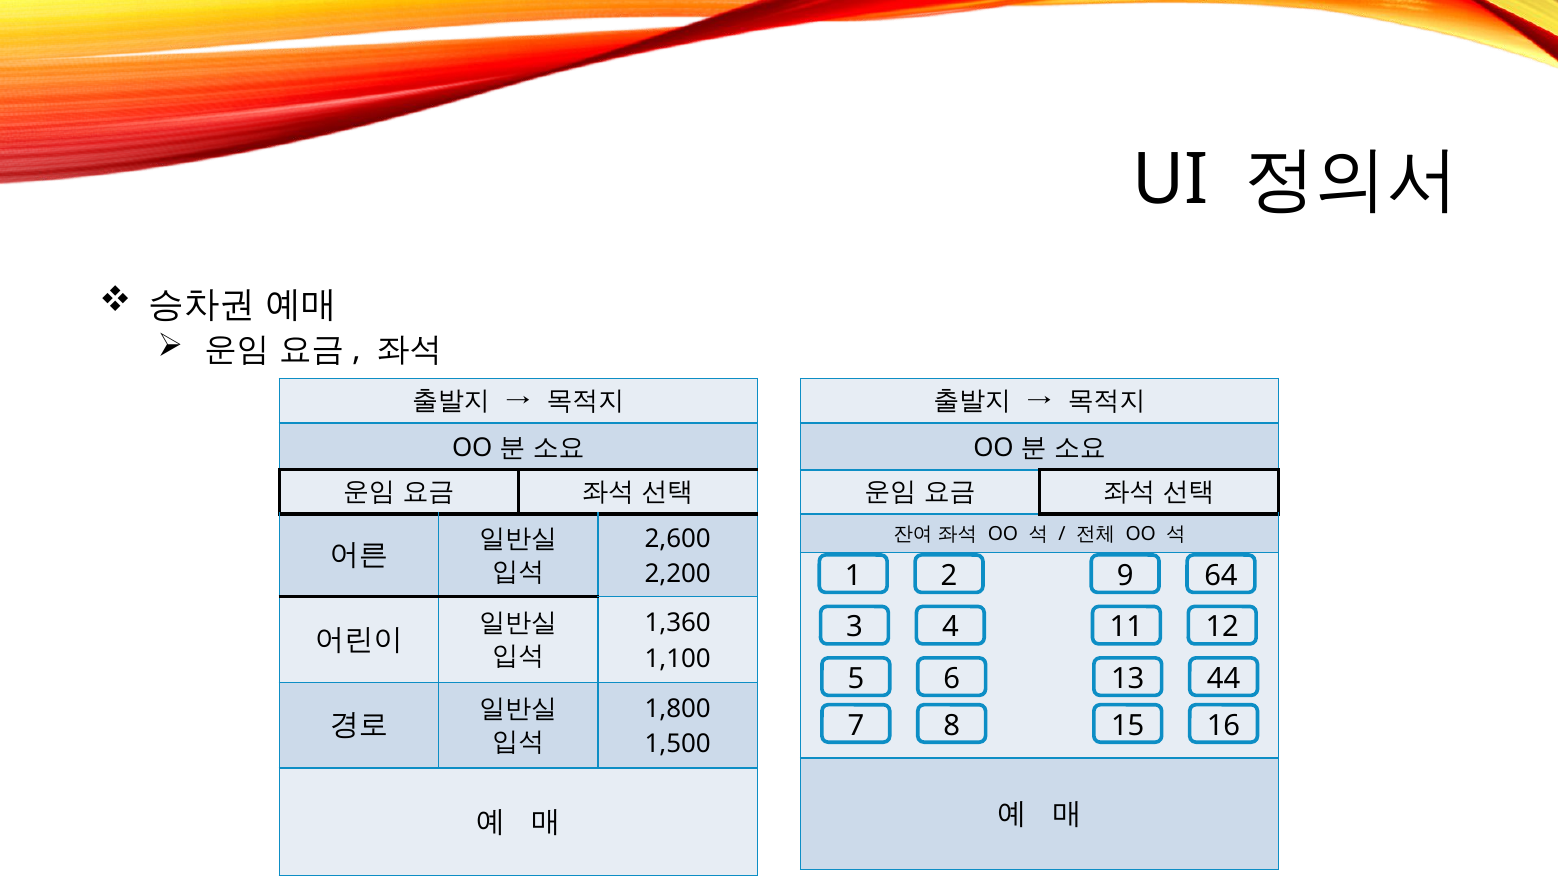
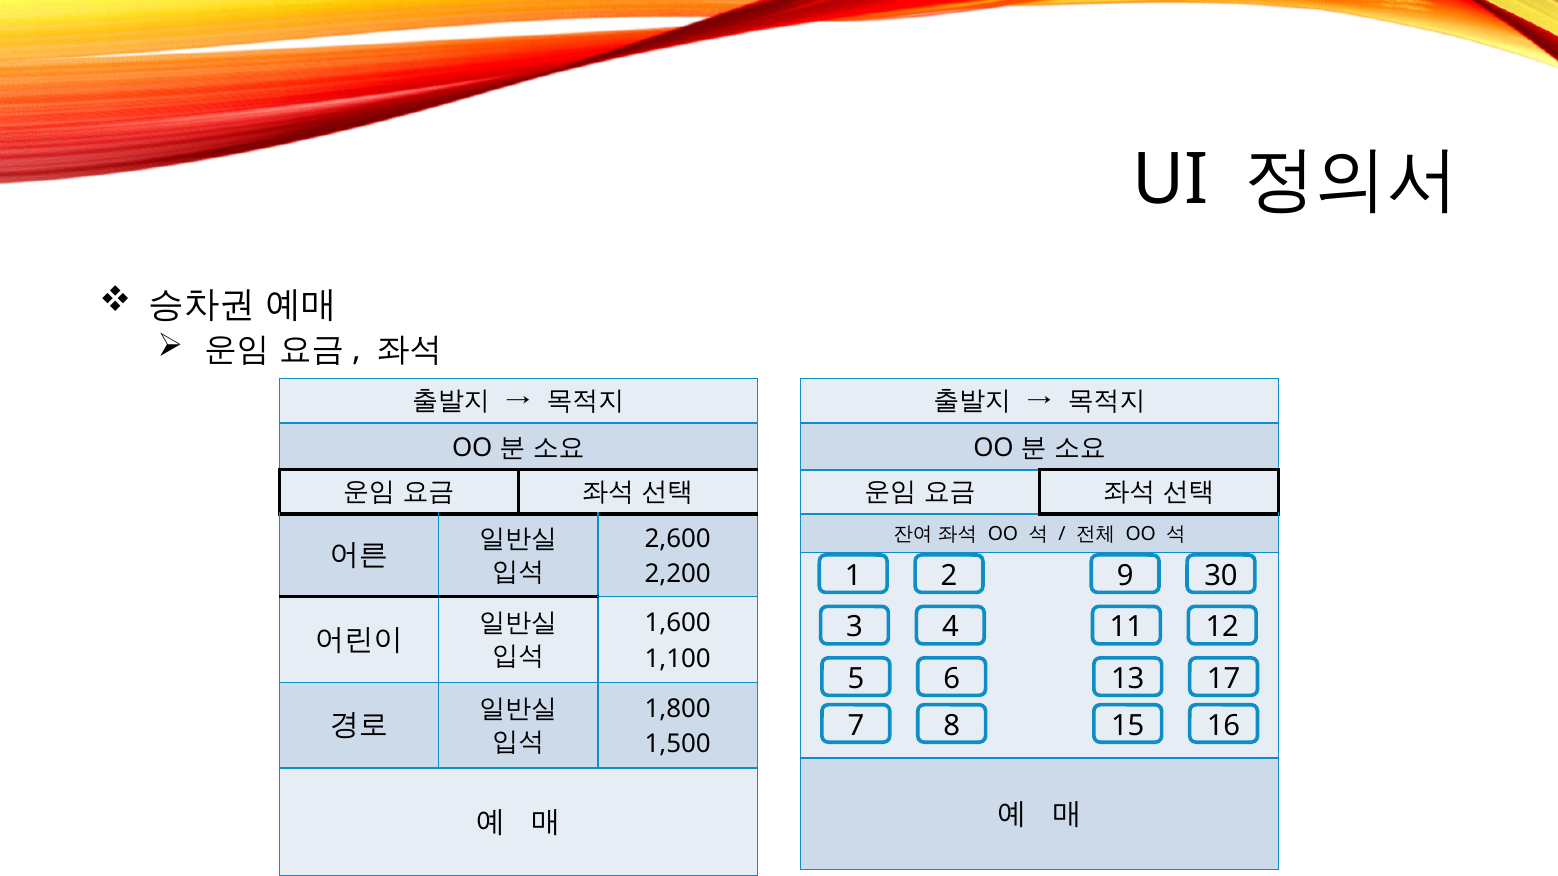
64: 64 -> 30
1,360: 1,360 -> 1,600
44: 44 -> 17
